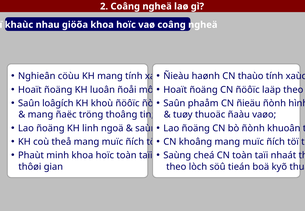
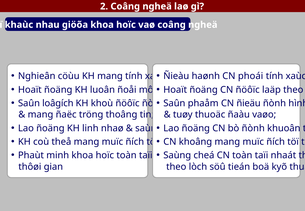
thaùo: thaùo -> phoái
ngoä: ngoä -> nhaø
